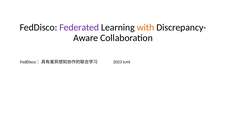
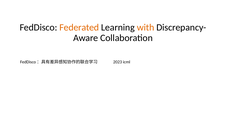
Federated colour: purple -> orange
